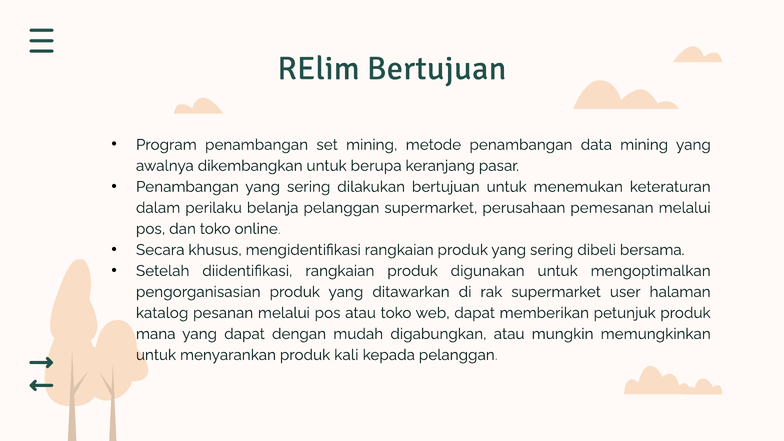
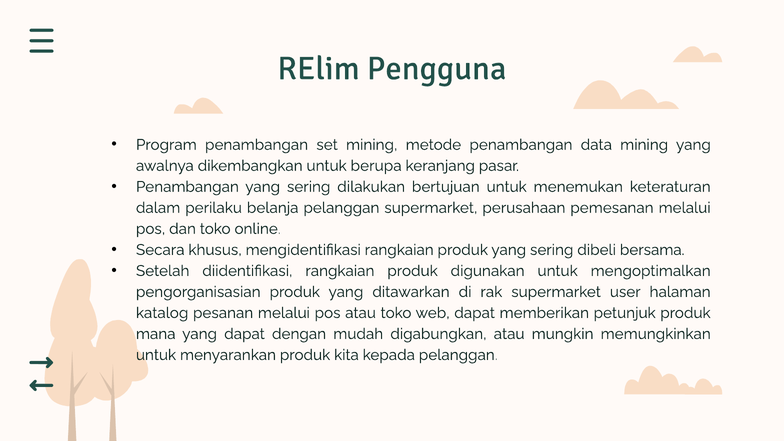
RElim Bertujuan: Bertujuan -> Pengguna
kali: kali -> kita
